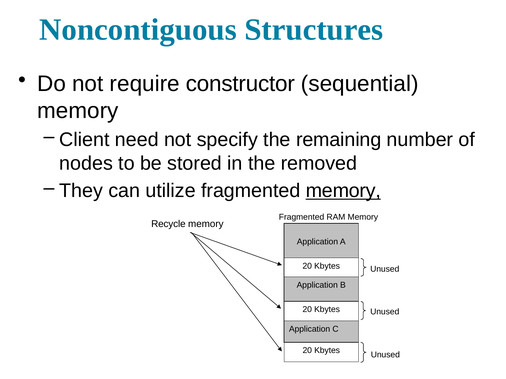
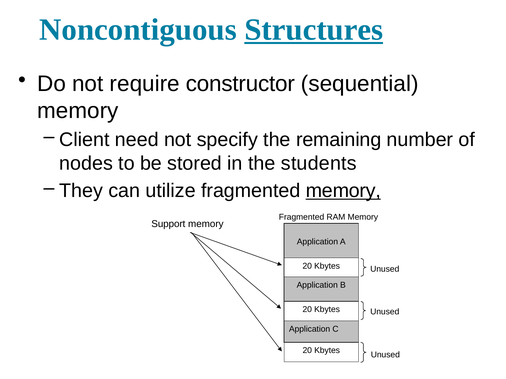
Structures underline: none -> present
removed: removed -> students
Recycle: Recycle -> Support
